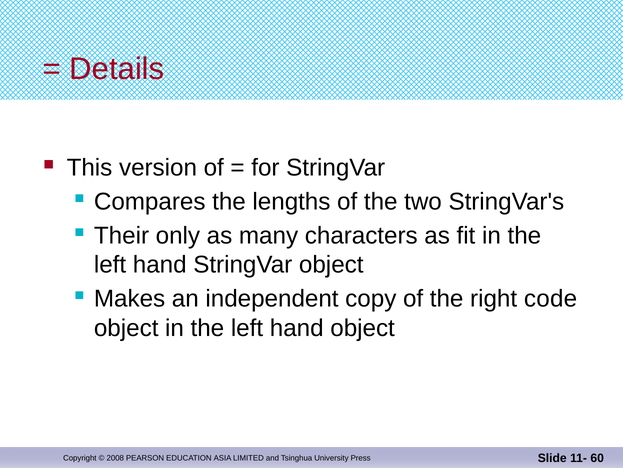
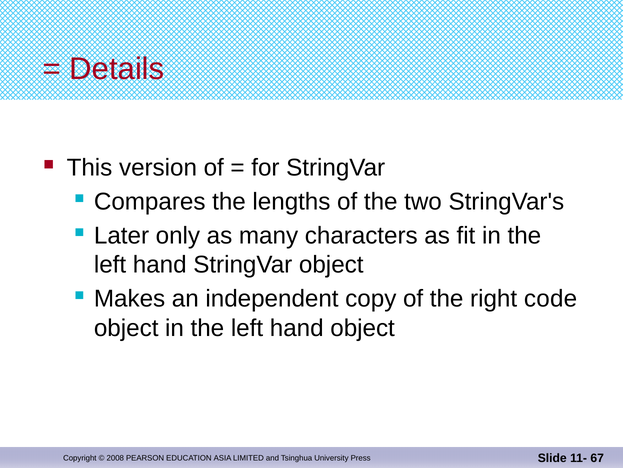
Their: Their -> Later
60: 60 -> 67
